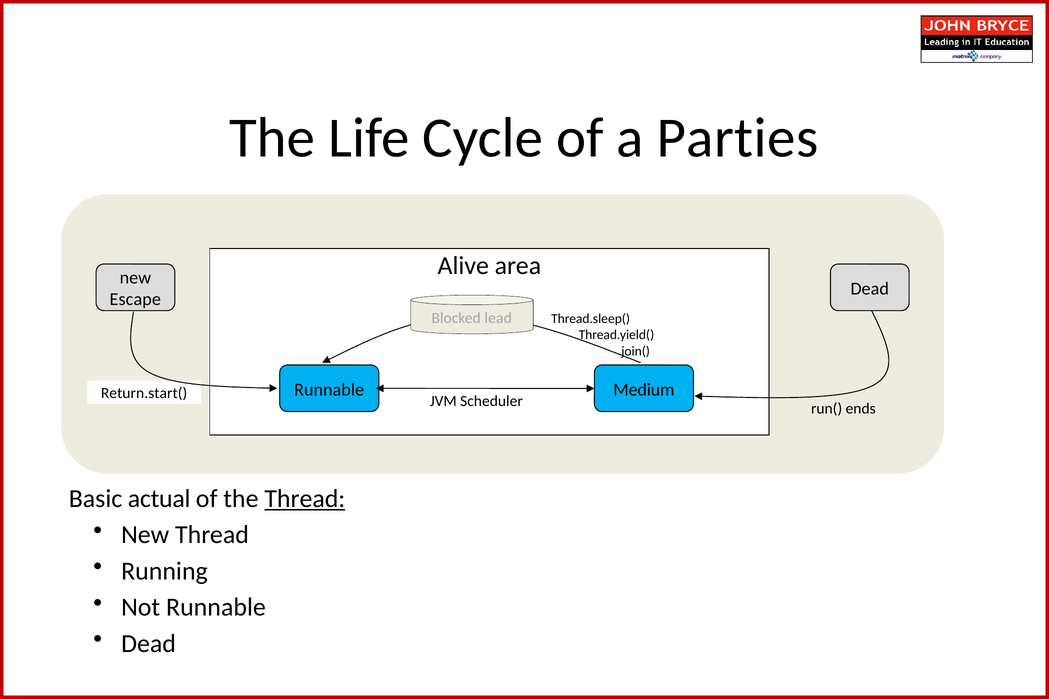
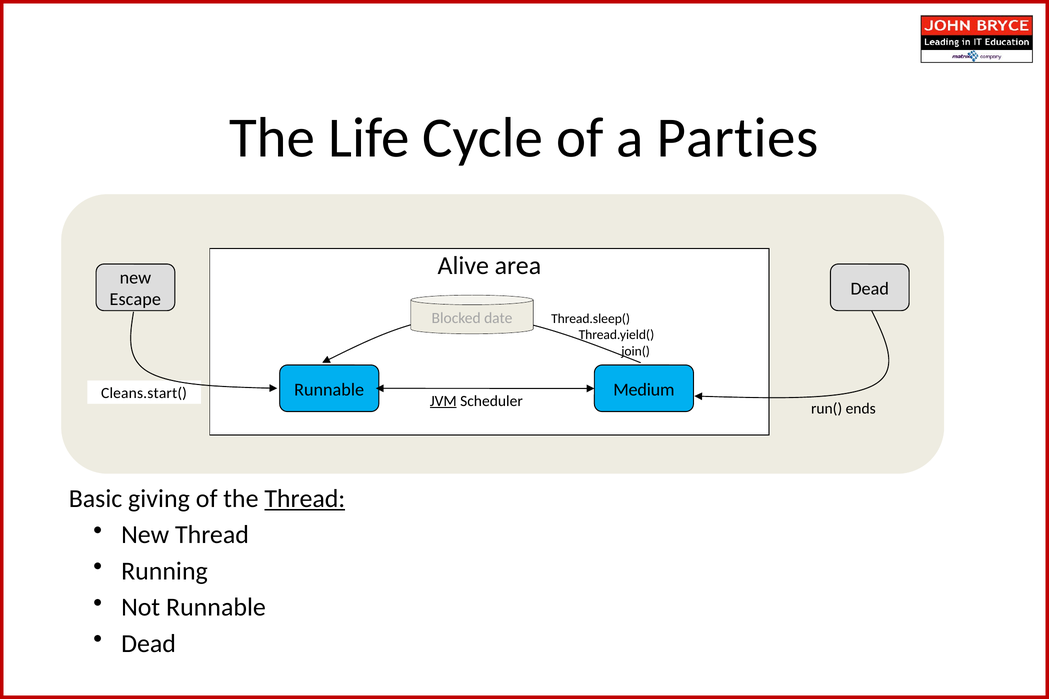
lead: lead -> date
Return.start(: Return.start( -> Cleans.start(
JVM underline: none -> present
actual: actual -> giving
